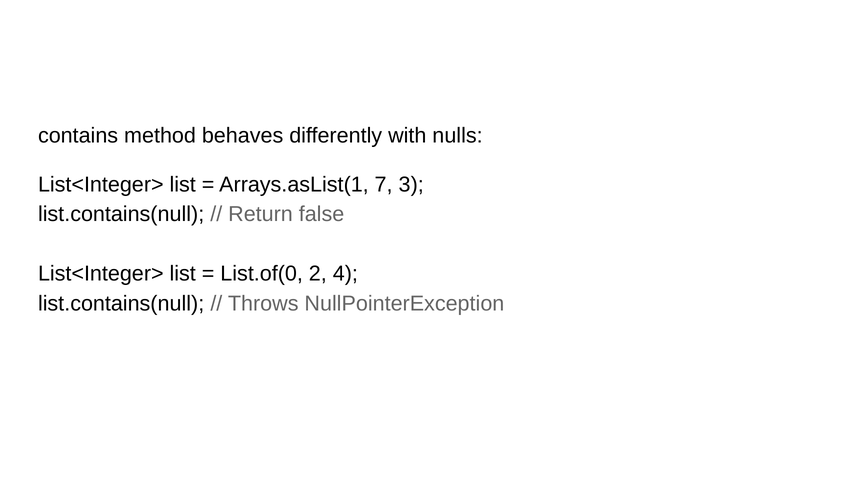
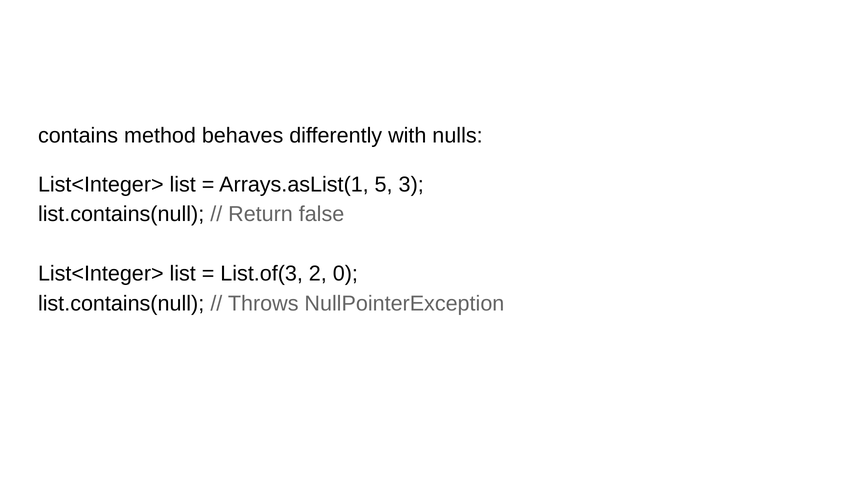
7: 7 -> 5
List.of(0: List.of(0 -> List.of(3
4: 4 -> 0
